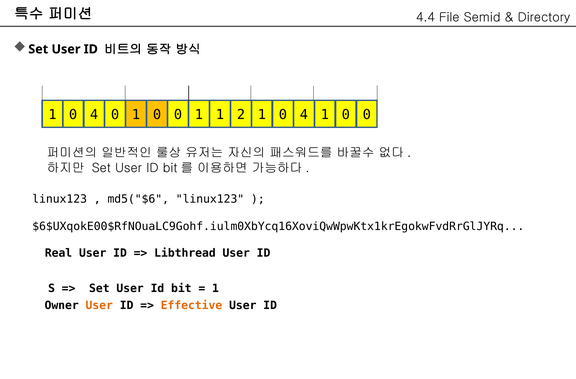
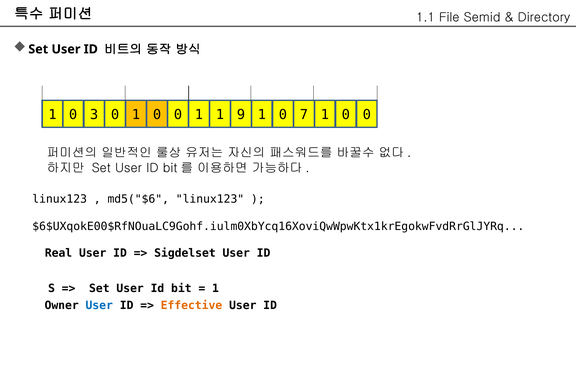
4.4: 4.4 -> 1.1
4 at (94, 115): 4 -> 3
2: 2 -> 9
4 at (304, 115): 4 -> 7
Libthread: Libthread -> Sigdelset
User at (99, 305) colour: orange -> blue
